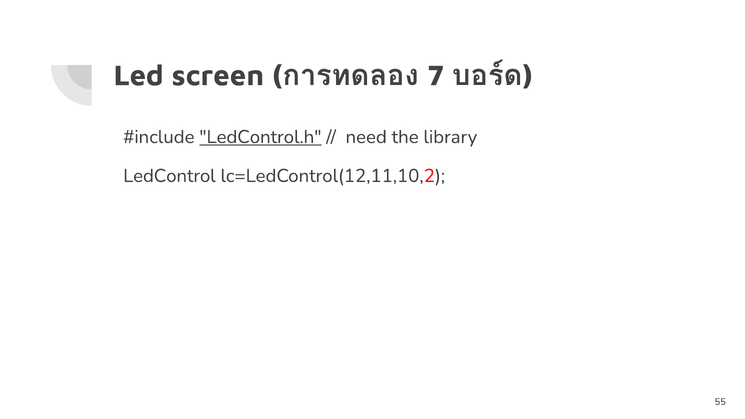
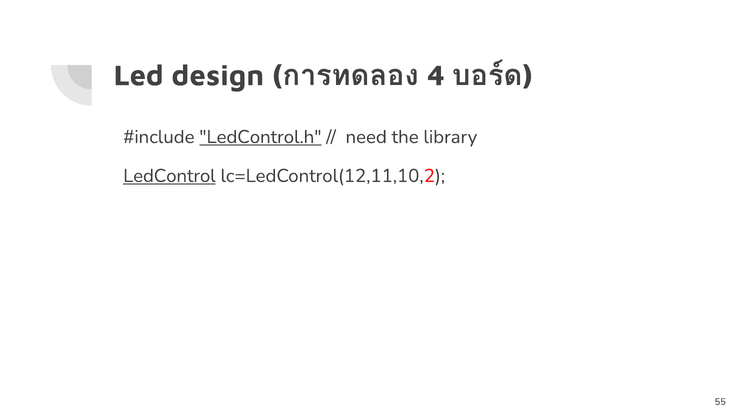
screen: screen -> design
7: 7 -> 4
LedControl underline: none -> present
